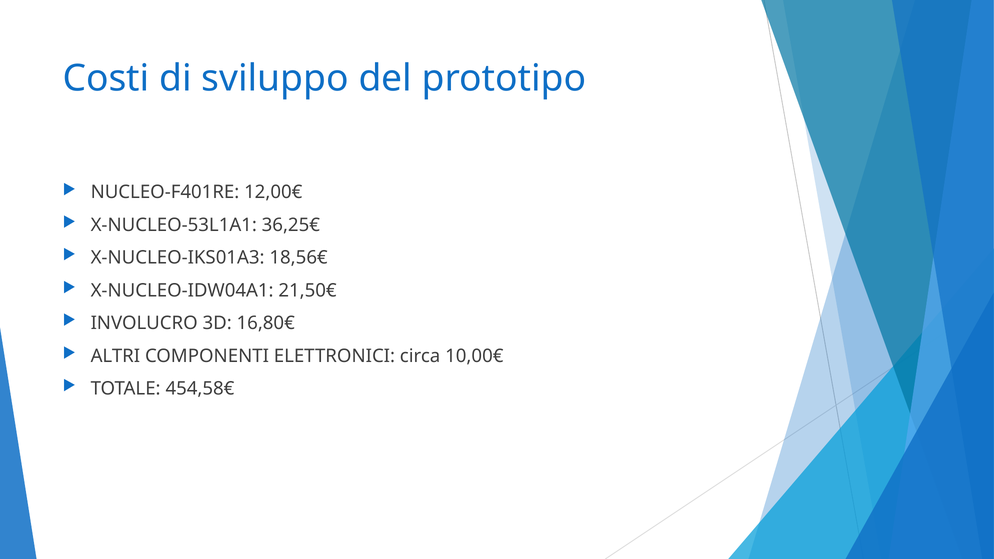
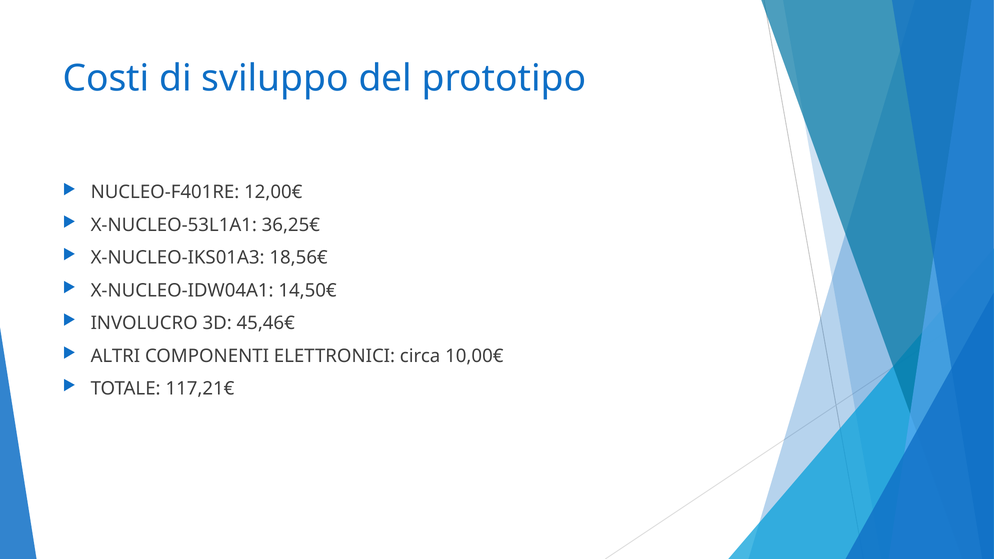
21,50€: 21,50€ -> 14,50€
16,80€: 16,80€ -> 45,46€
454,58€: 454,58€ -> 117,21€
